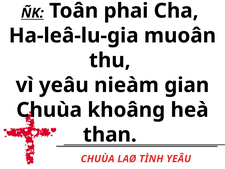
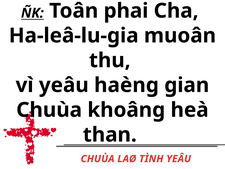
nieàm: nieàm -> haèng
